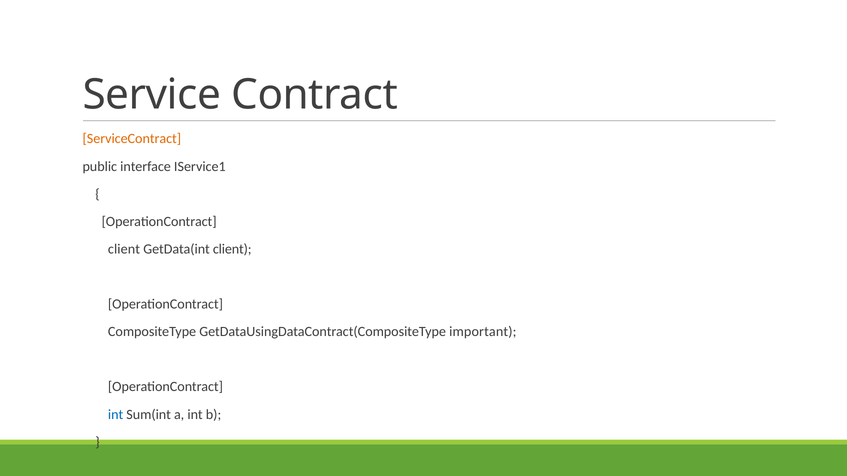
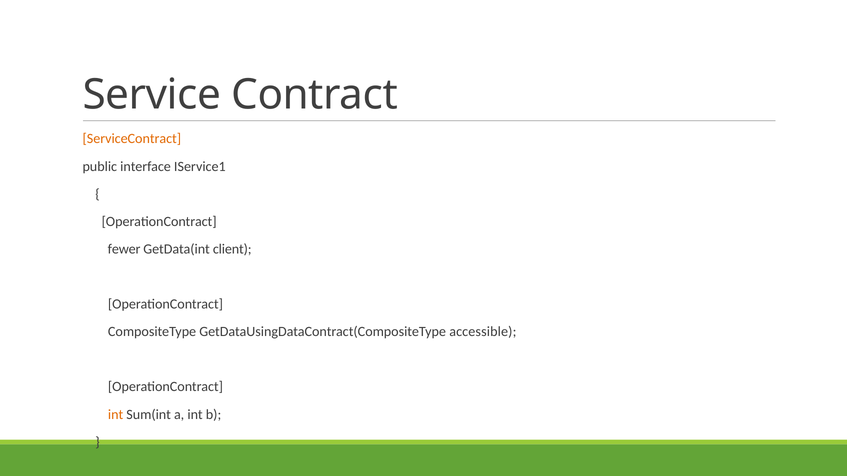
client at (124, 249): client -> fewer
important: important -> accessible
int at (116, 415) colour: blue -> orange
